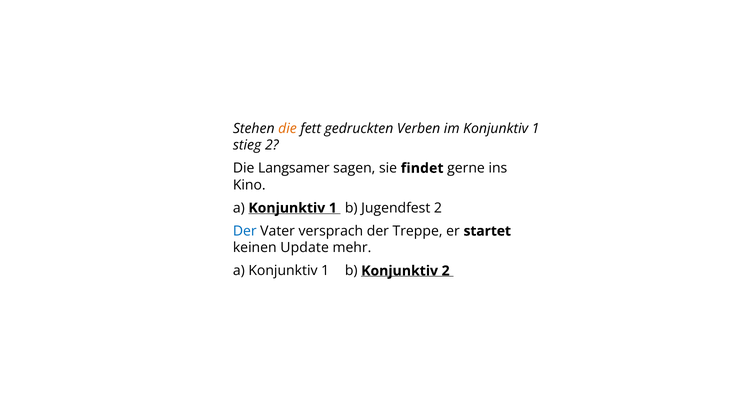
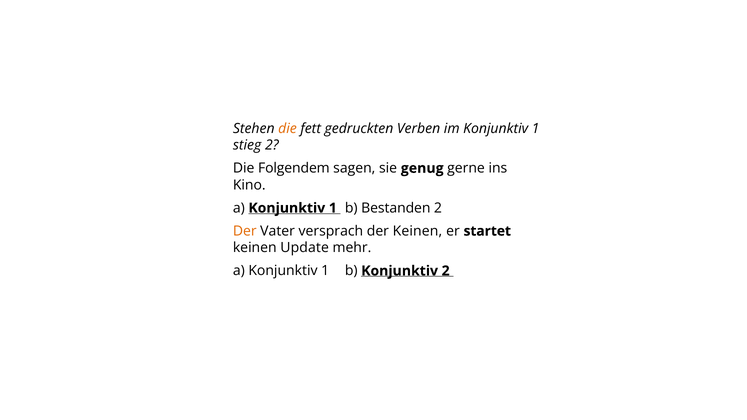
Langsamer: Langsamer -> Folgendem
findet: findet -> genug
Jugendfest: Jugendfest -> Bestanden
Der at (245, 231) colour: blue -> orange
der Treppe: Treppe -> Keinen
